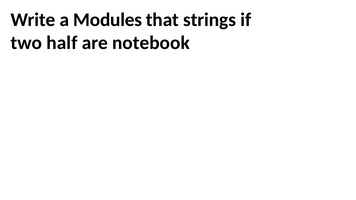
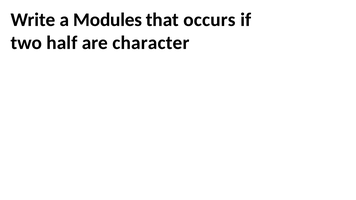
strings: strings -> occurs
notebook: notebook -> character
